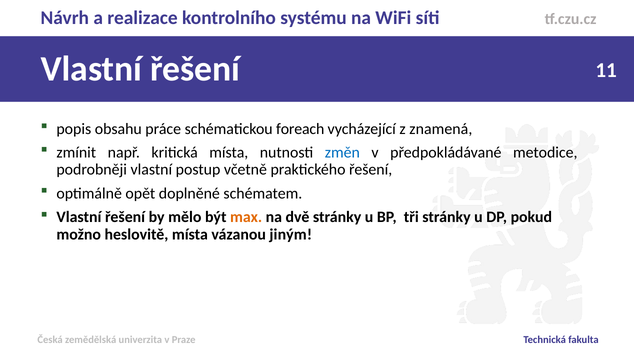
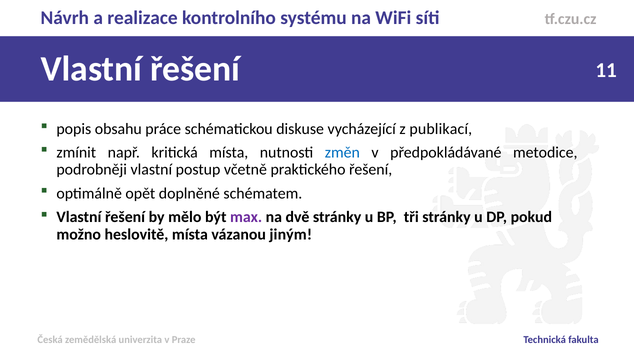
foreach: foreach -> diskuse
znamená: znamená -> publikací
max colour: orange -> purple
